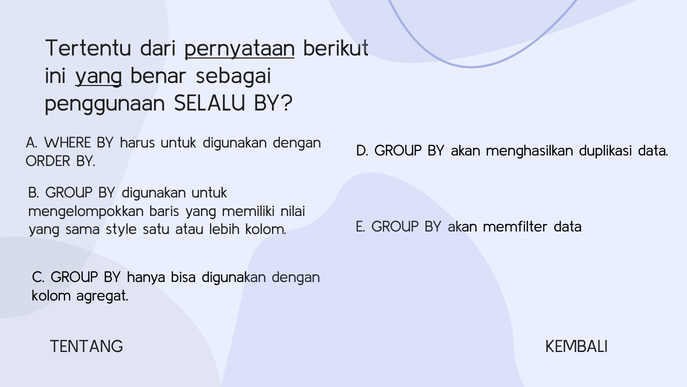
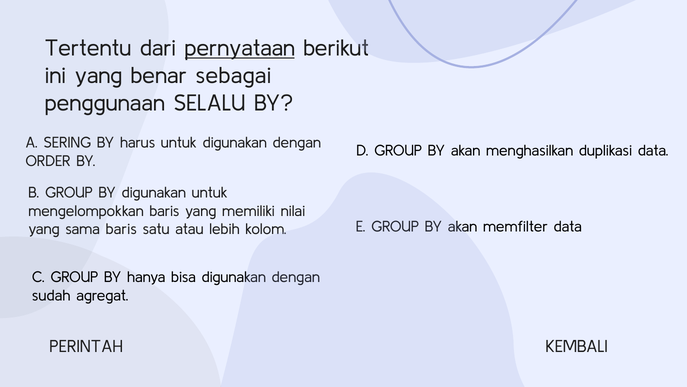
yang at (98, 76) underline: present -> none
WHERE: WHERE -> SERING
sama style: style -> baris
kolom at (51, 295): kolom -> sudah
TENTANG: TENTANG -> PERINTAH
